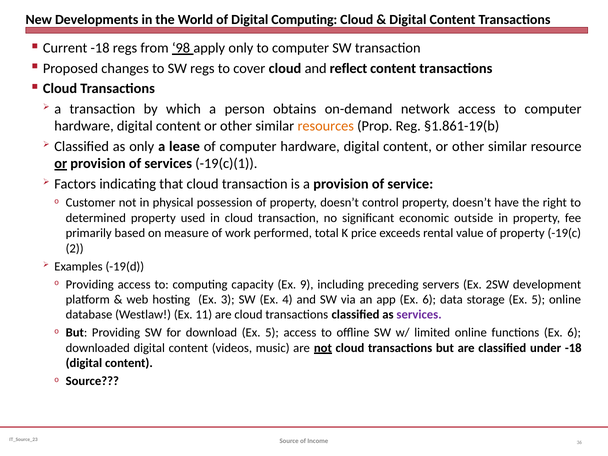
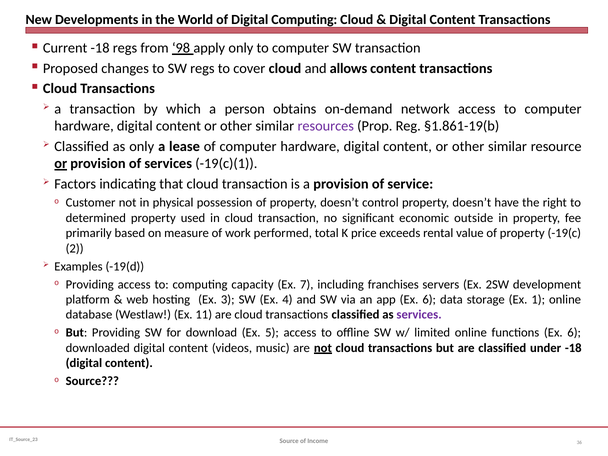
reflect: reflect -> allows
resources colour: orange -> purple
9: 9 -> 7
preceding: preceding -> franchises
storage Ex 5: 5 -> 1
